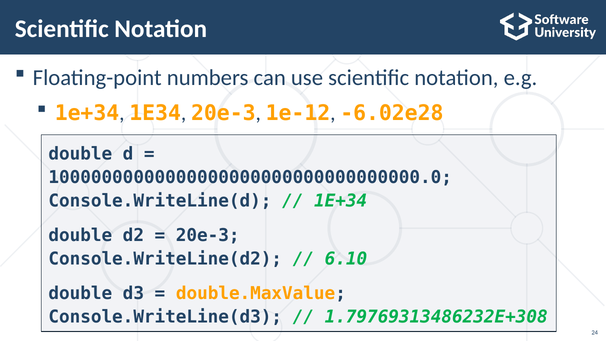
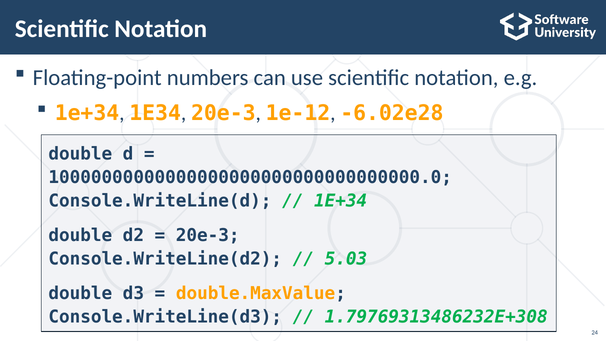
6.10: 6.10 -> 5.03
